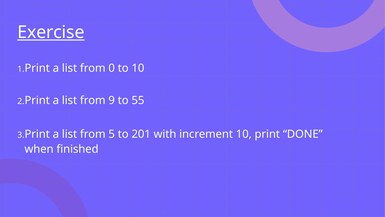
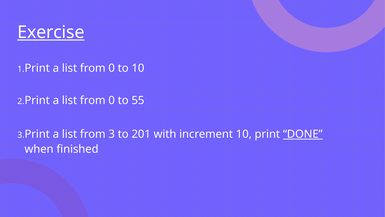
9 at (112, 100): 9 -> 0
from 5: 5 -> 3
DONE underline: none -> present
